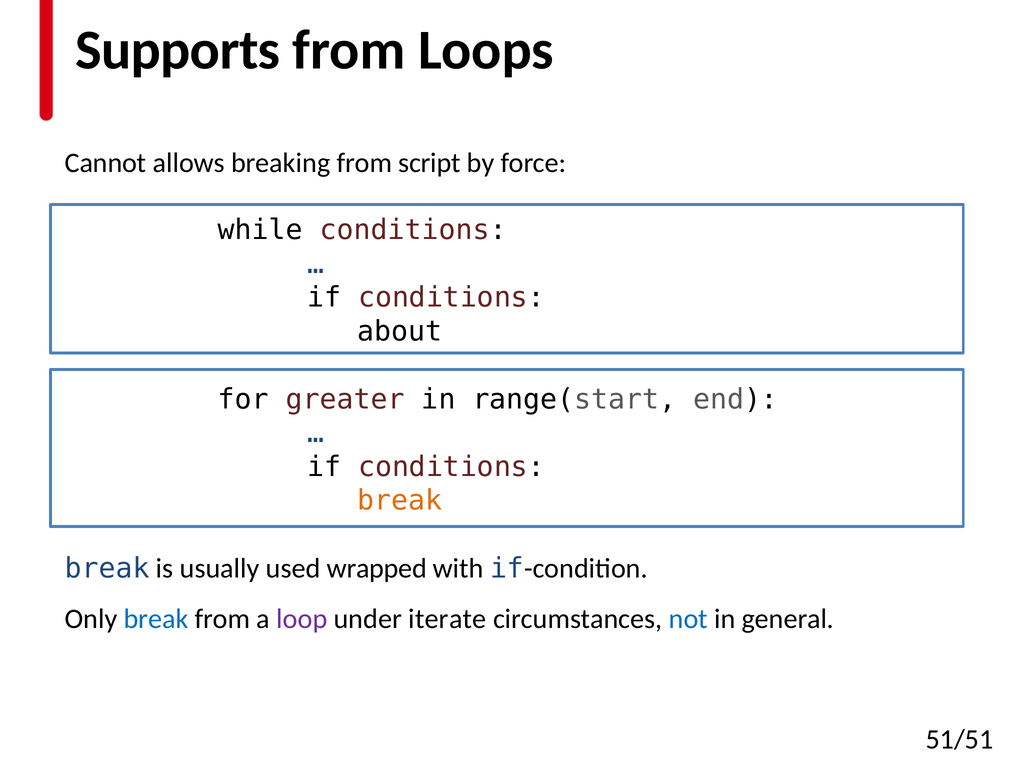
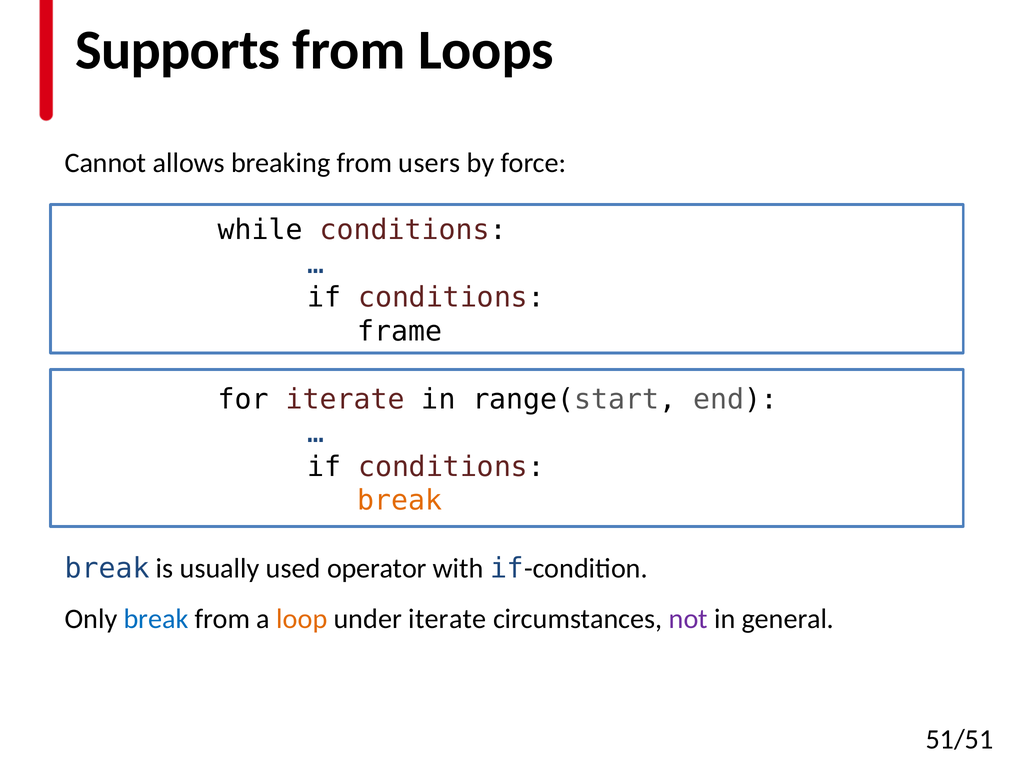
script: script -> users
about: about -> frame
for greater: greater -> iterate
wrapped: wrapped -> operator
loop colour: purple -> orange
not colour: blue -> purple
